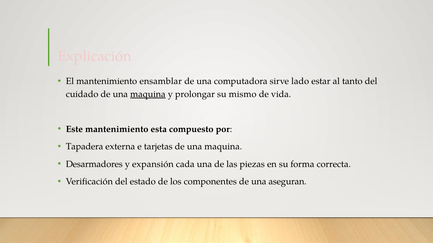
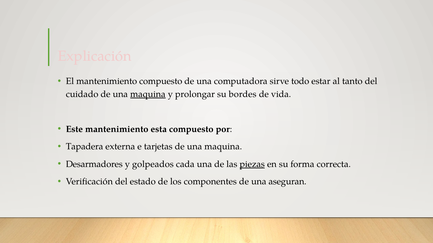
mantenimiento ensamblar: ensamblar -> compuesto
lado: lado -> todo
mismo: mismo -> bordes
expansión: expansión -> golpeados
piezas underline: none -> present
